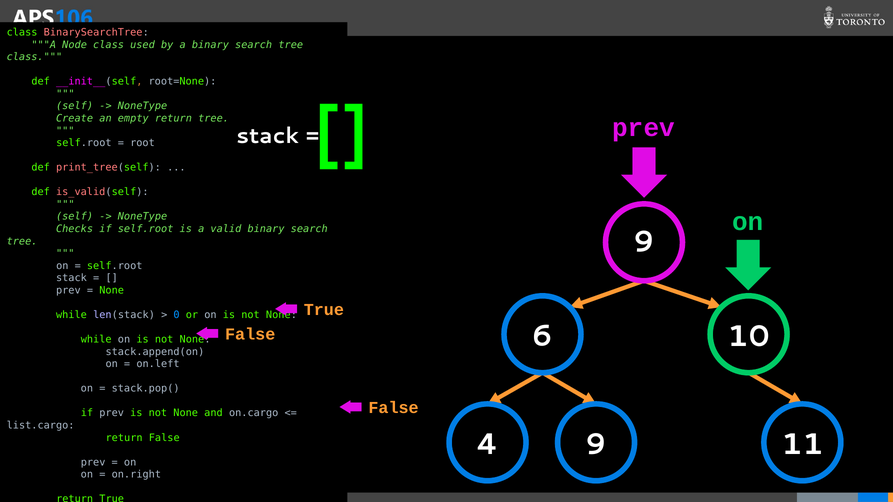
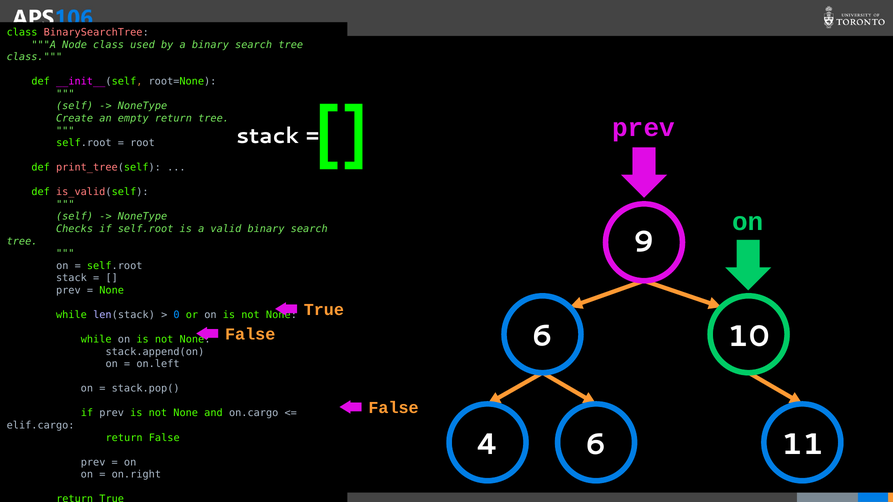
list.cargo: list.cargo -> elif.cargo
4 9: 9 -> 6
